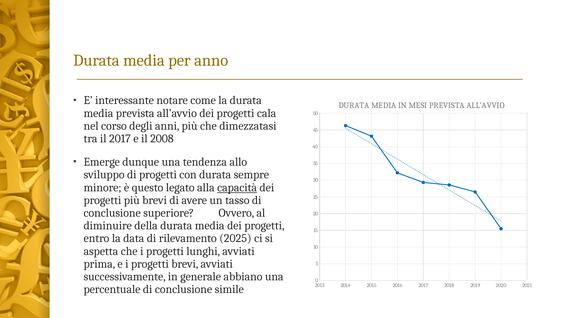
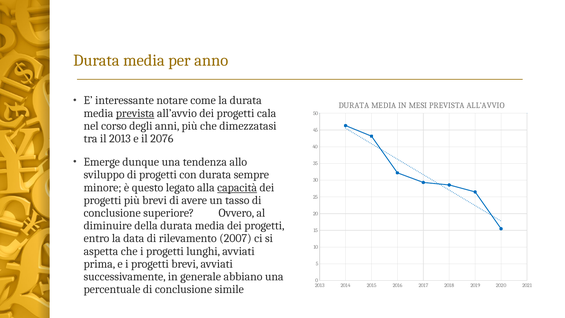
prevista at (135, 113) underline: none -> present
il 2017: 2017 -> 2013
2008: 2008 -> 2076
2025: 2025 -> 2007
